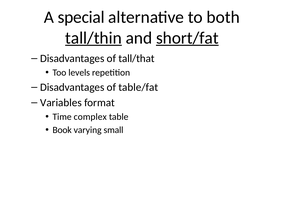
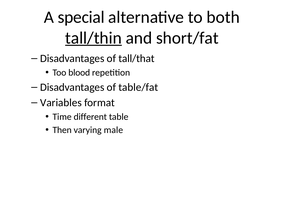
short/fat underline: present -> none
levels: levels -> blood
complex: complex -> different
Book: Book -> Then
small: small -> male
